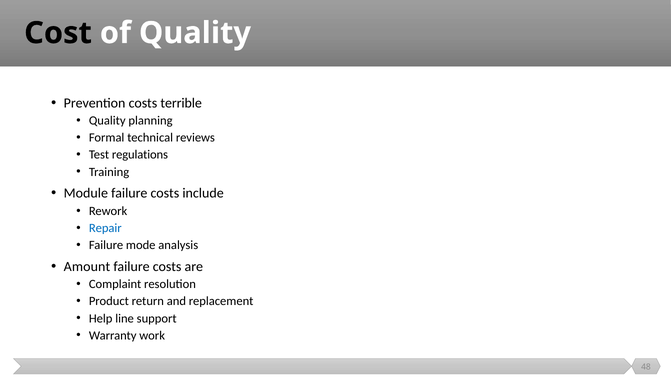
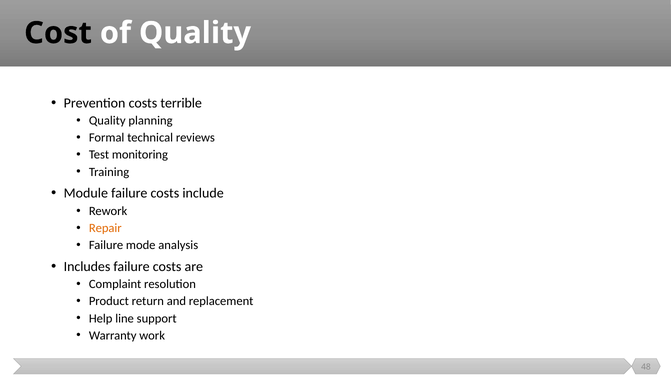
regulations: regulations -> monitoring
Repair colour: blue -> orange
Amount: Amount -> Includes
